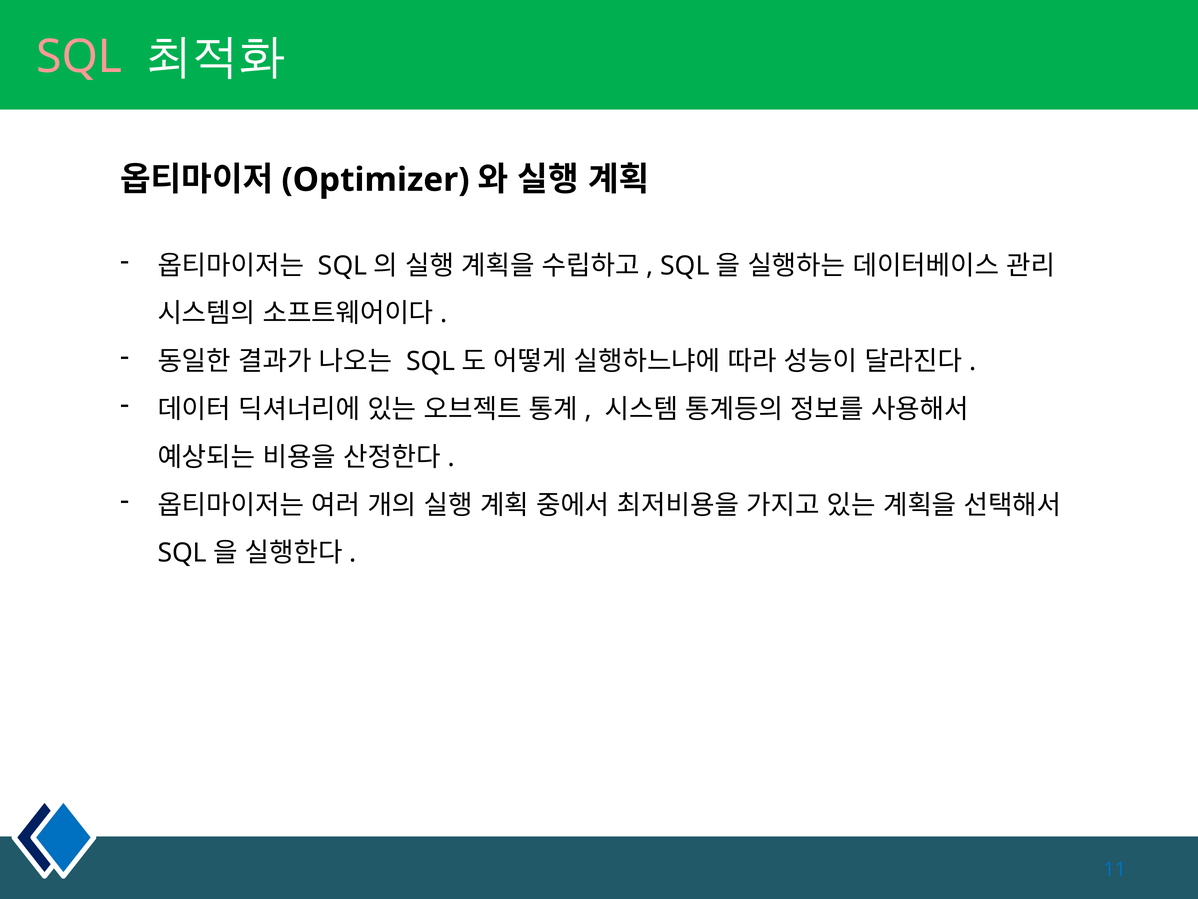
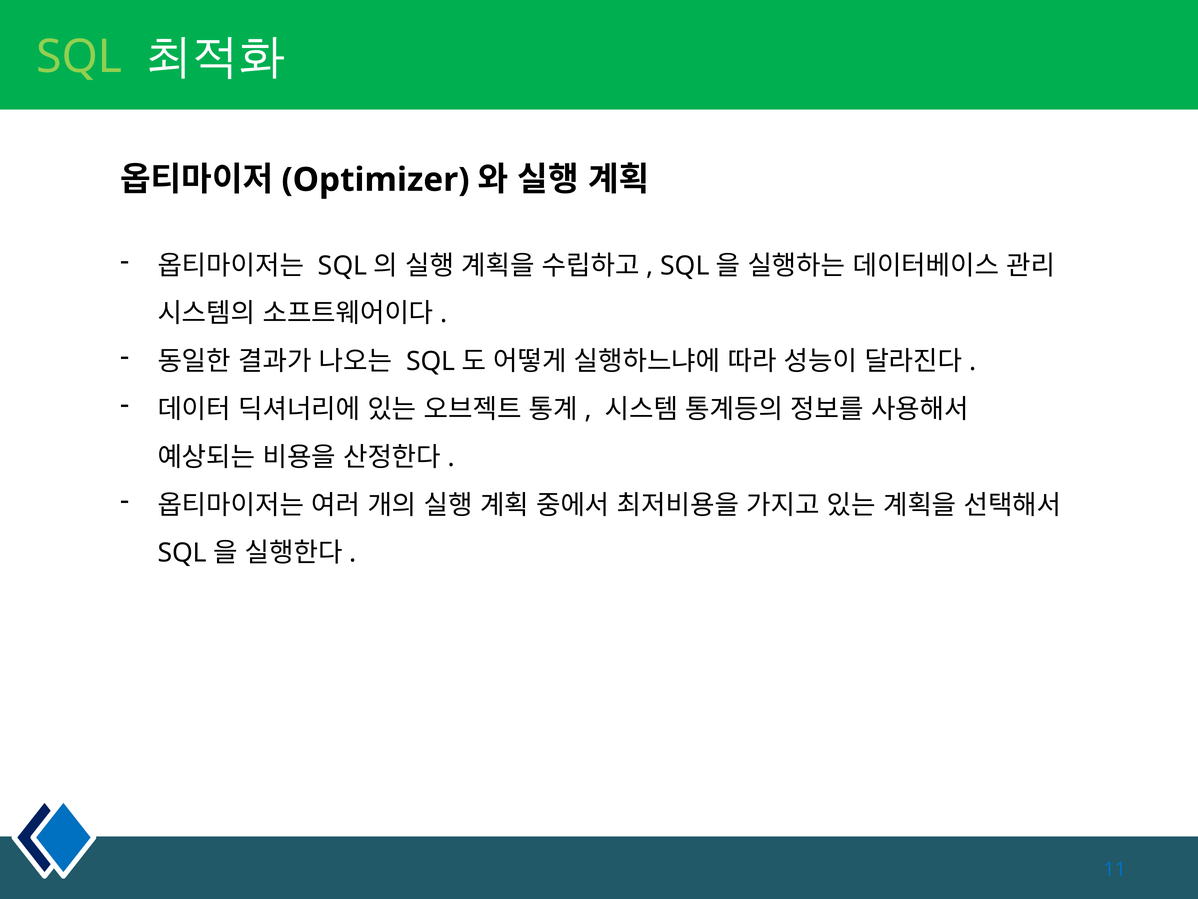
SQL colour: pink -> light green
